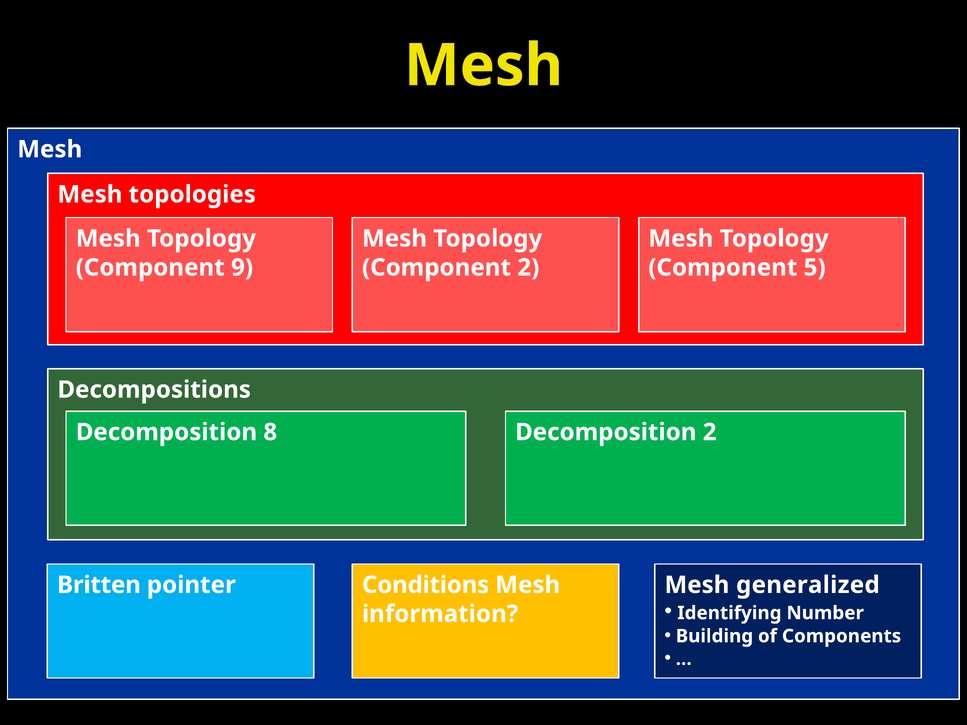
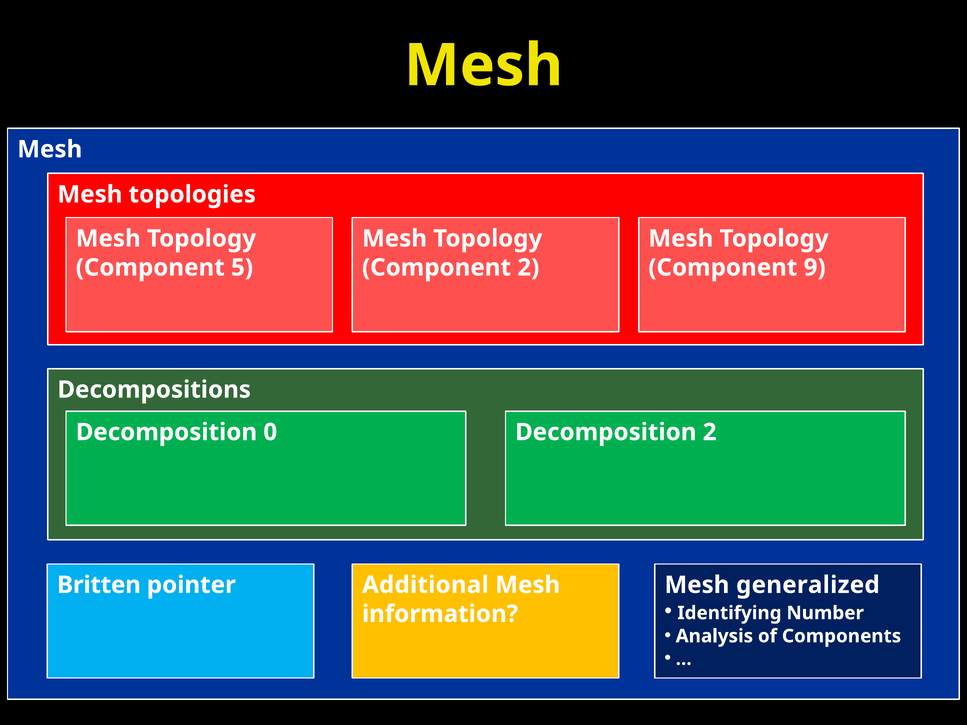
9: 9 -> 5
5: 5 -> 9
8: 8 -> 0
Conditions: Conditions -> Additional
Building: Building -> Analysis
